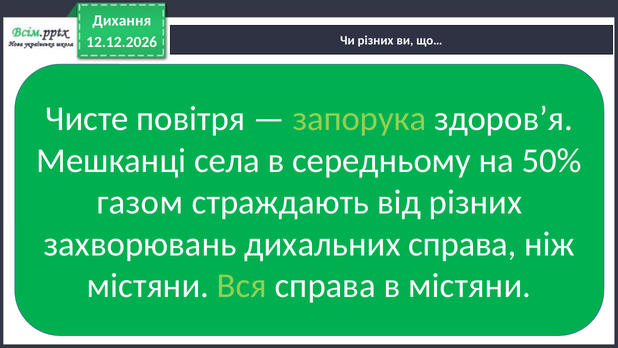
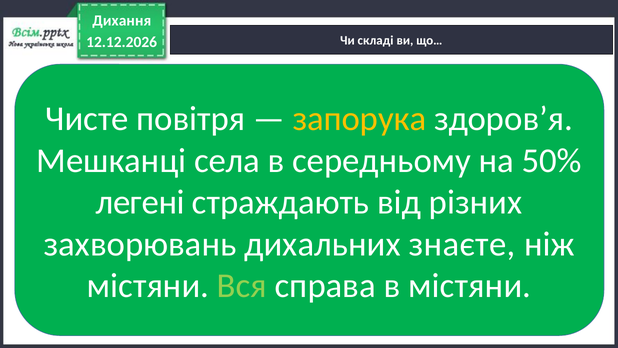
Чи різних: різних -> складі
запорука colour: light green -> yellow
газом: газом -> легені
дихальних справа: справа -> знаєте
